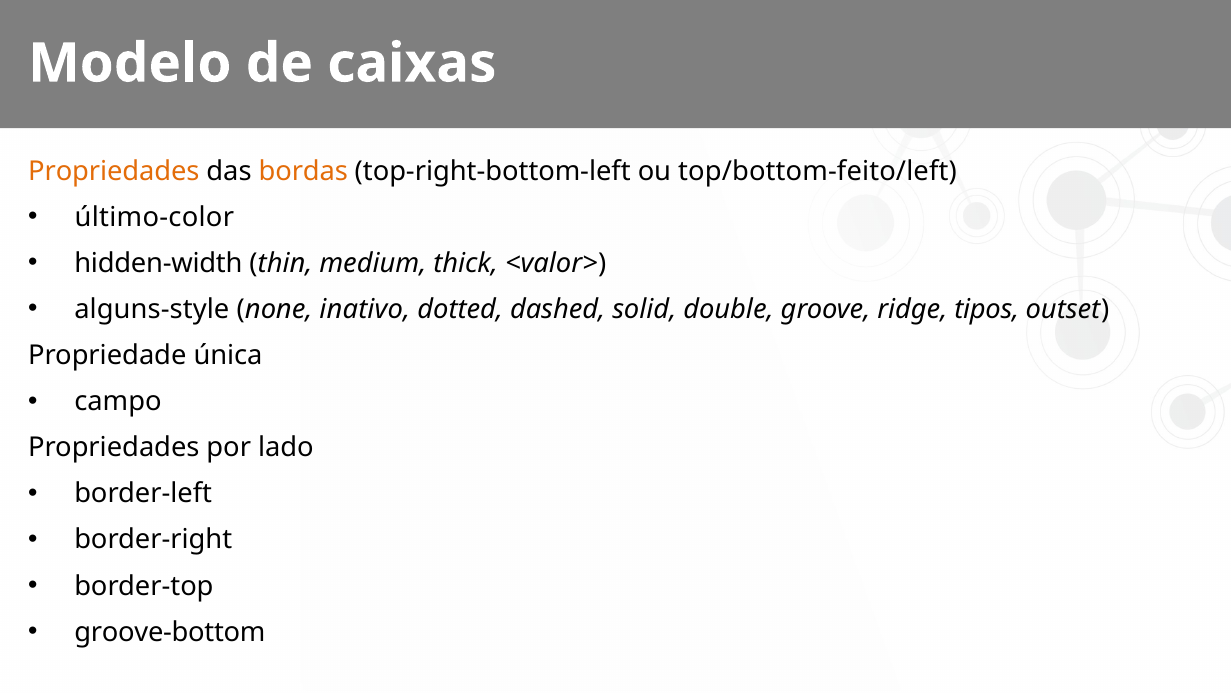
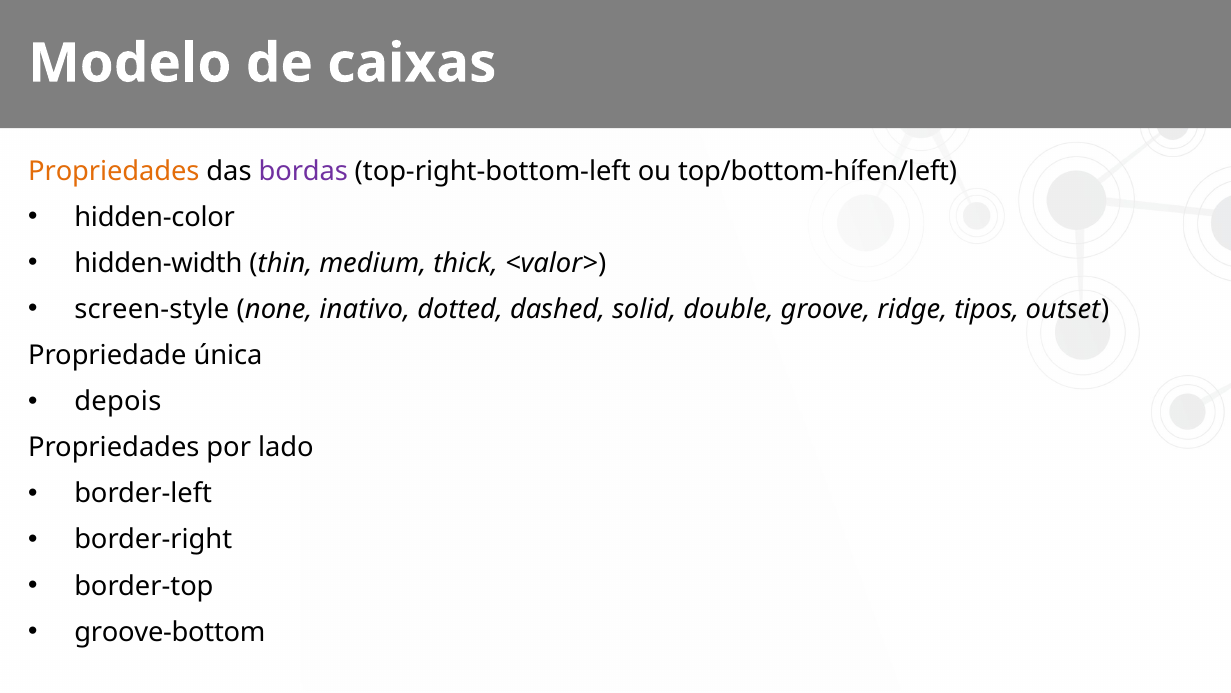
bordas colour: orange -> purple
top/bottom-feito/left: top/bottom-feito/left -> top/bottom-hífen/left
último-color: último-color -> hidden-color
alguns-style: alguns-style -> screen-style
campo: campo -> depois
